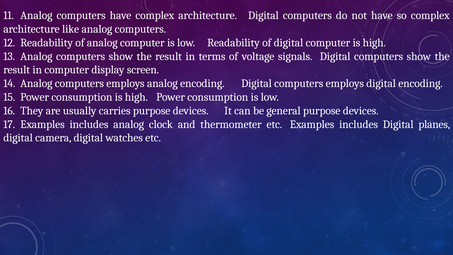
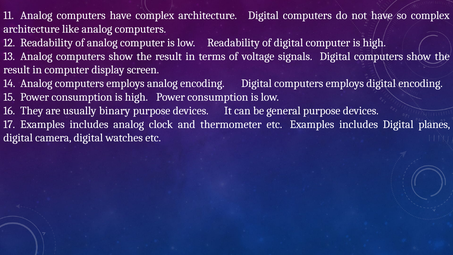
carries: carries -> binary
